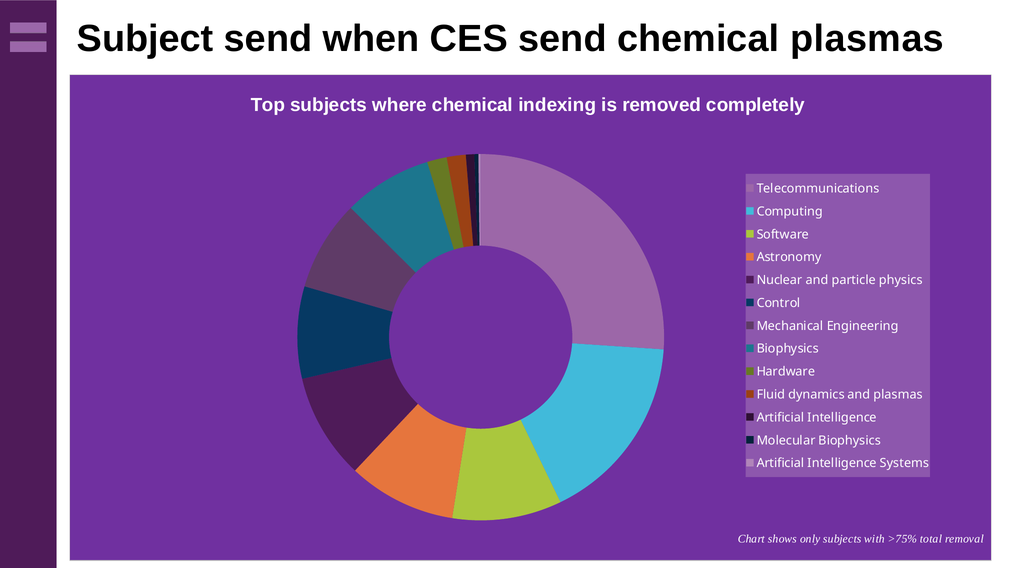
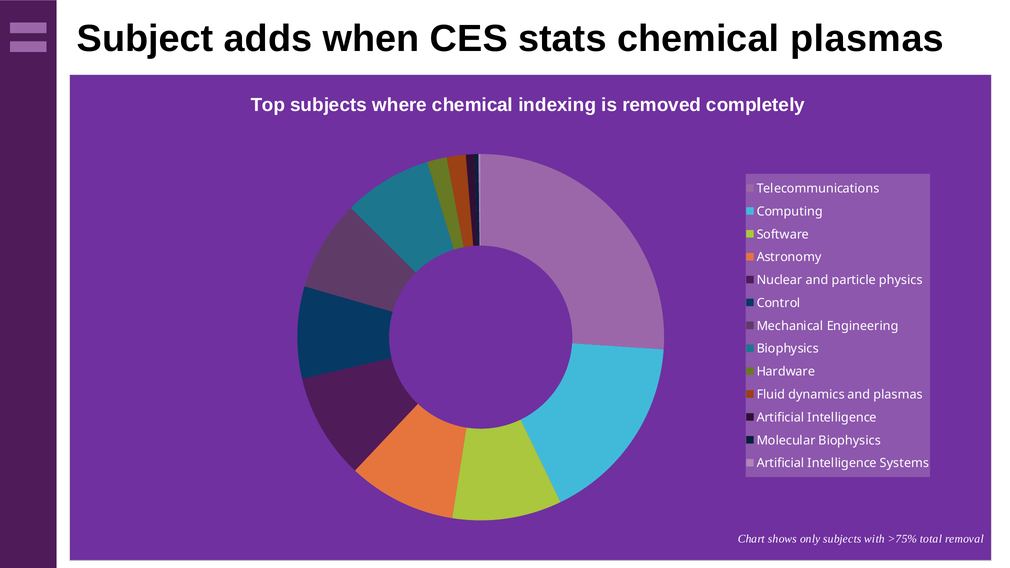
Subject send: send -> adds
CES send: send -> stats
